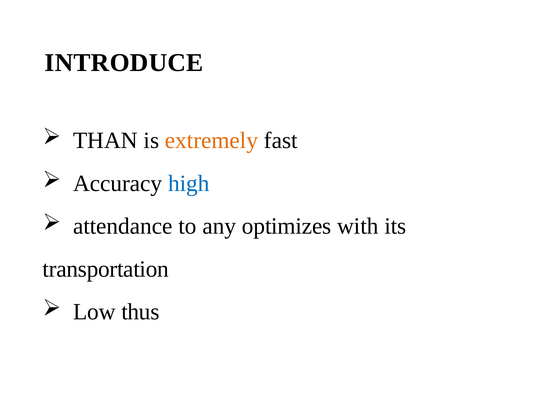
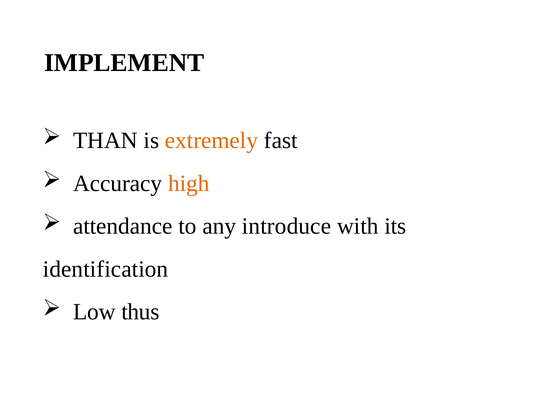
INTRODUCE: INTRODUCE -> IMPLEMENT
high colour: blue -> orange
optimizes: optimizes -> introduce
transportation: transportation -> identification
